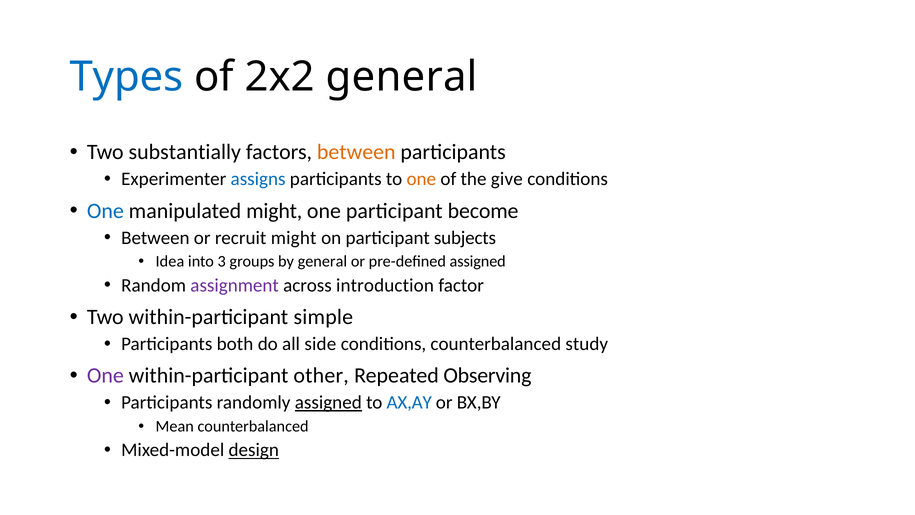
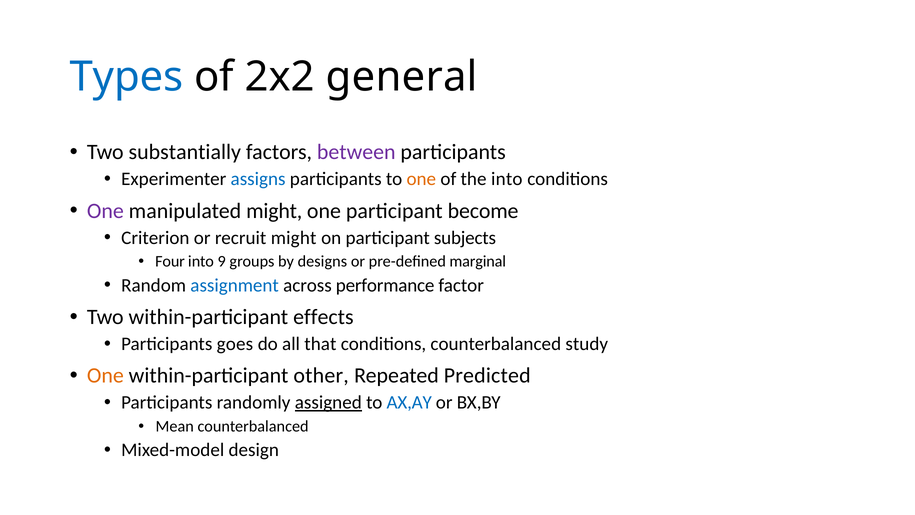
between at (356, 152) colour: orange -> purple
the give: give -> into
One at (105, 211) colour: blue -> purple
Between at (155, 238): Between -> Criterion
Idea: Idea -> Four
3: 3 -> 9
by general: general -> designs
pre-defined assigned: assigned -> marginal
assignment colour: purple -> blue
introduction: introduction -> performance
simple: simple -> effects
both: both -> goes
side: side -> that
One at (105, 375) colour: purple -> orange
Observing: Observing -> Predicted
design underline: present -> none
